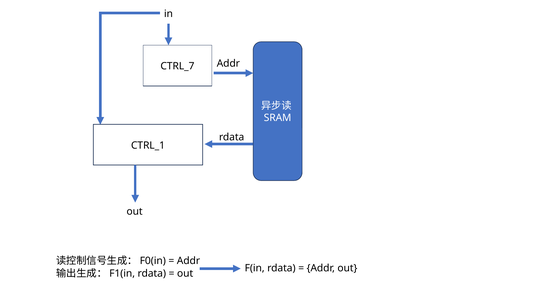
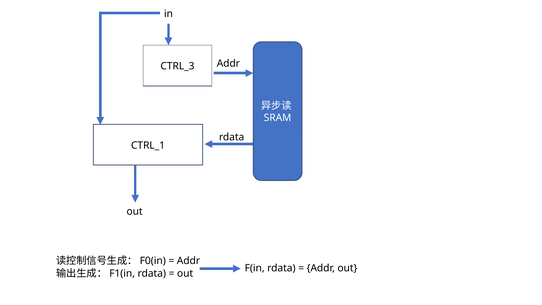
CTRL_7: CTRL_7 -> CTRL_3
